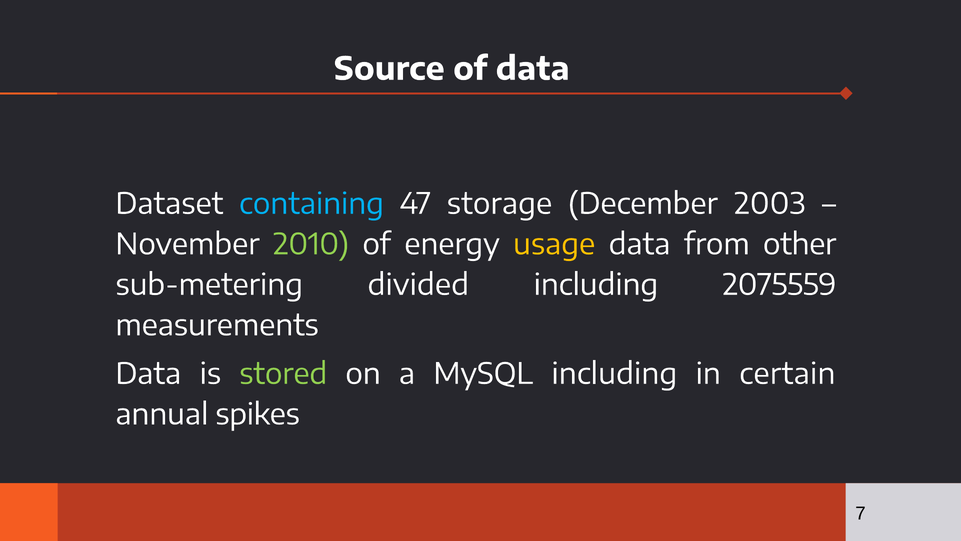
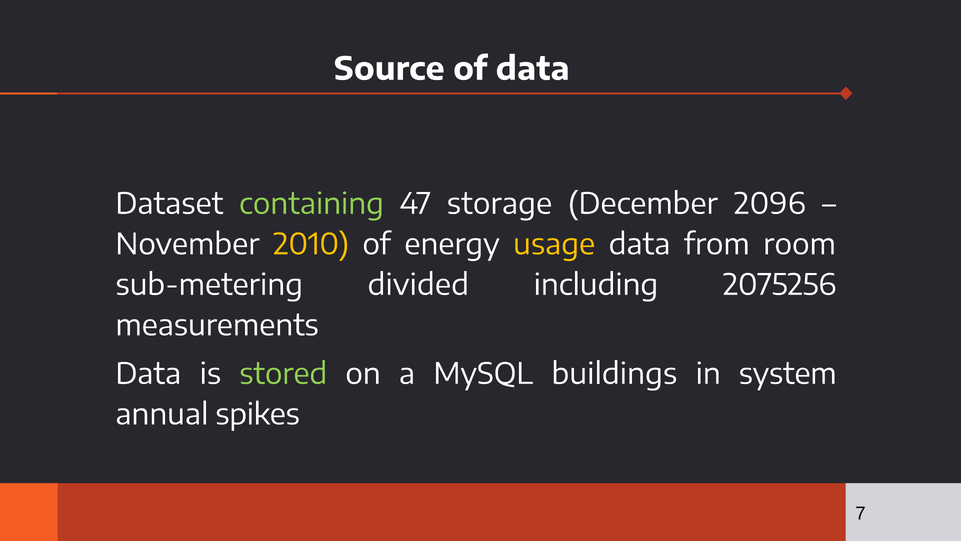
containing colour: light blue -> light green
2003: 2003 -> 2096
2010 colour: light green -> yellow
other: other -> room
2075559: 2075559 -> 2075256
MySQL including: including -> buildings
certain: certain -> system
